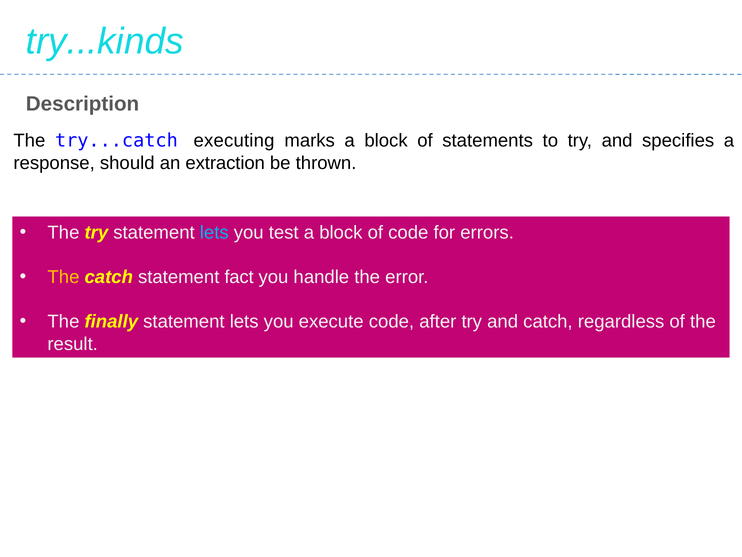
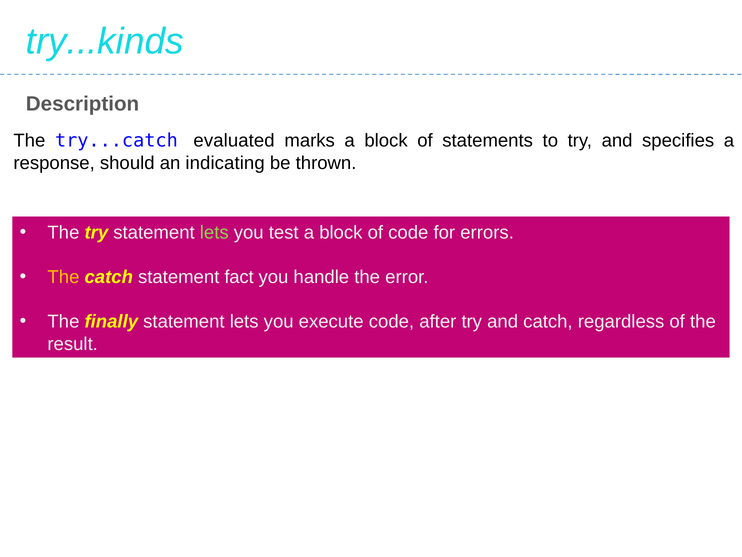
executing: executing -> evaluated
extraction: extraction -> indicating
lets at (214, 232) colour: light blue -> light green
